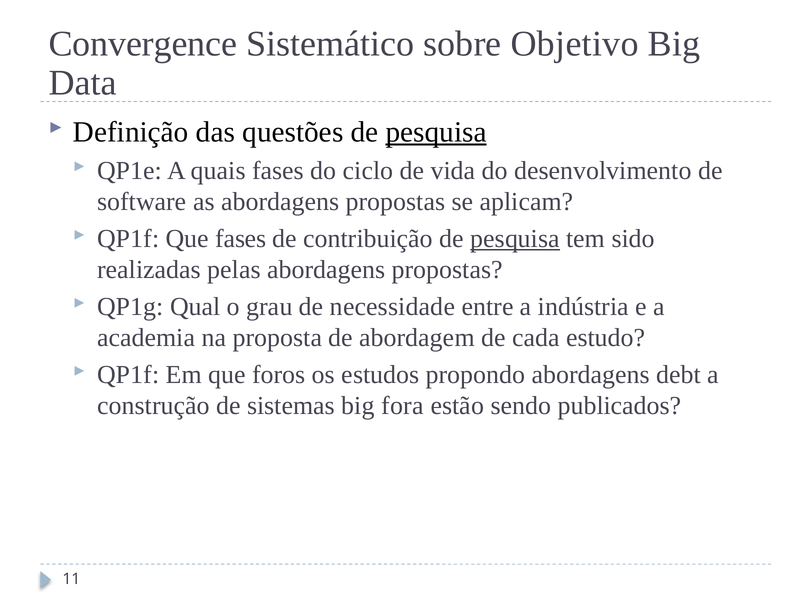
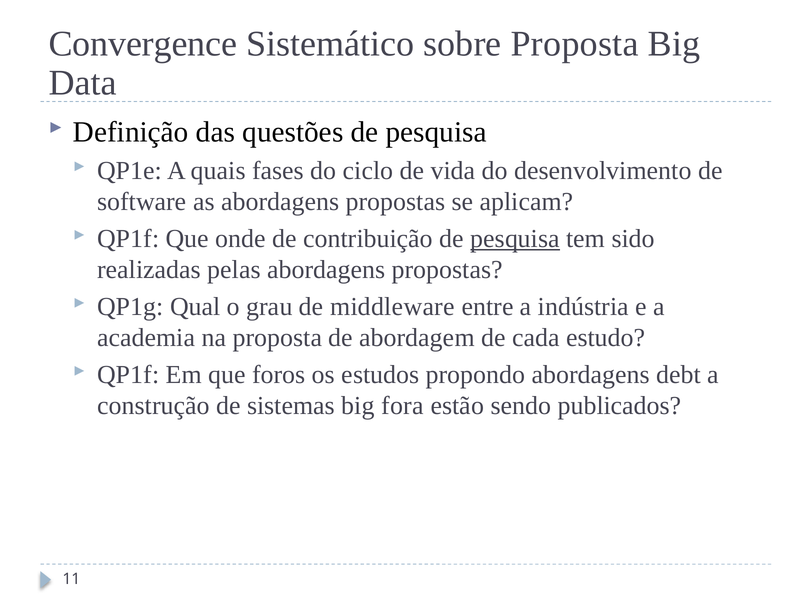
sobre Objetivo: Objetivo -> Proposta
pesquisa at (436, 132) underline: present -> none
Que fases: fases -> onde
necessidade: necessidade -> middleware
